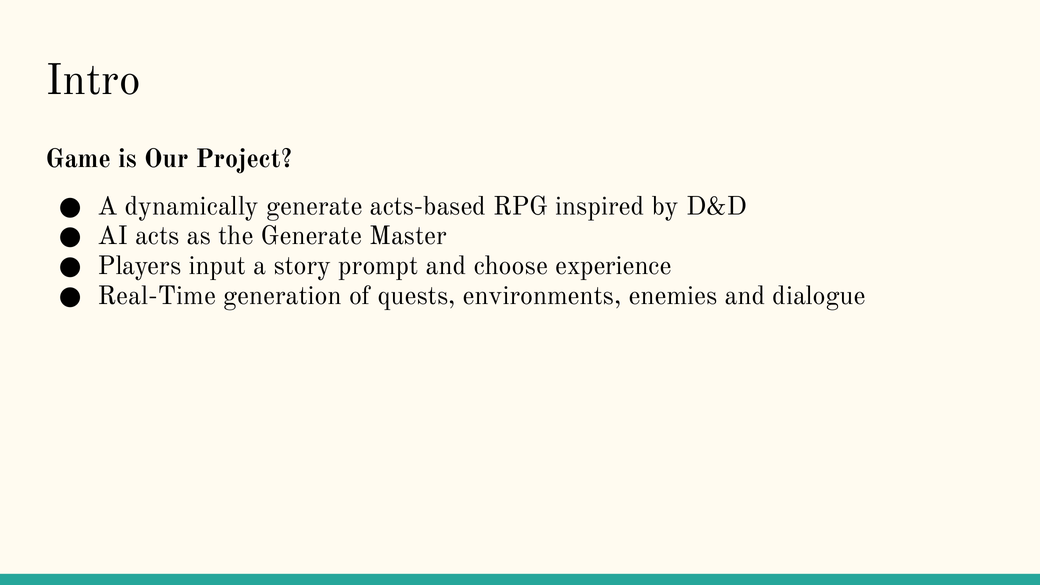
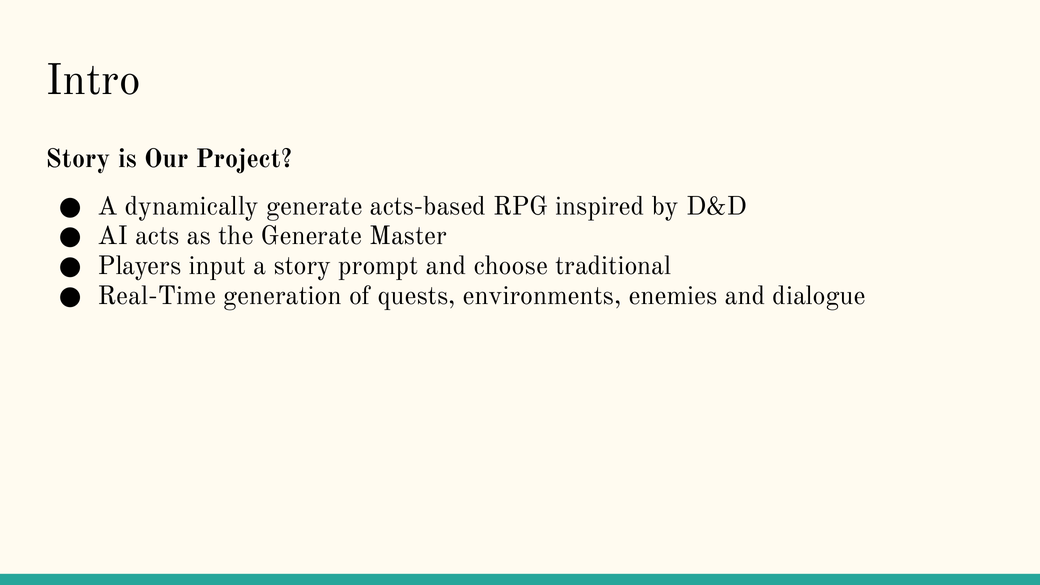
Game at (78, 159): Game -> Story
experience: experience -> traditional
